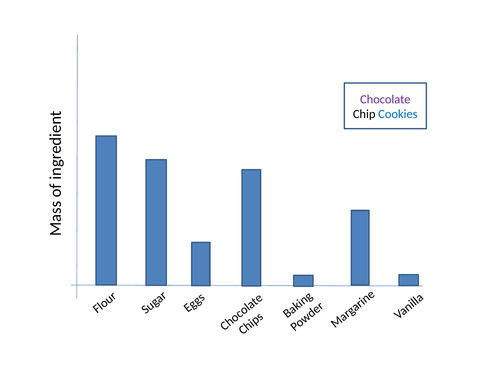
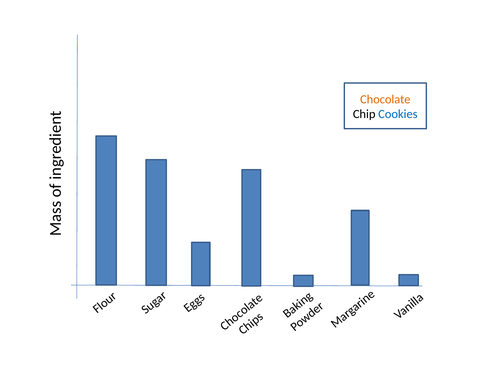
Chocolate colour: purple -> orange
